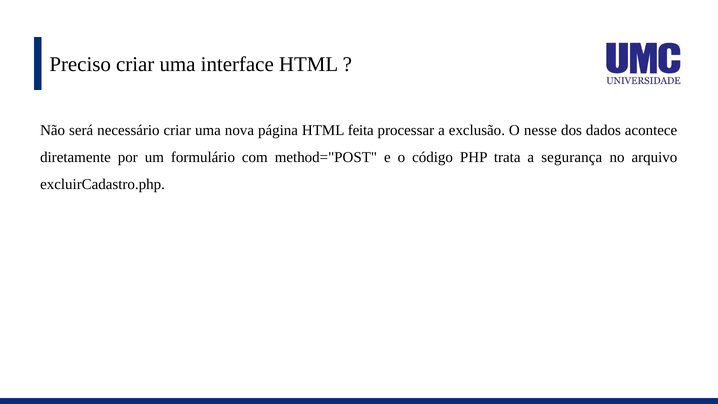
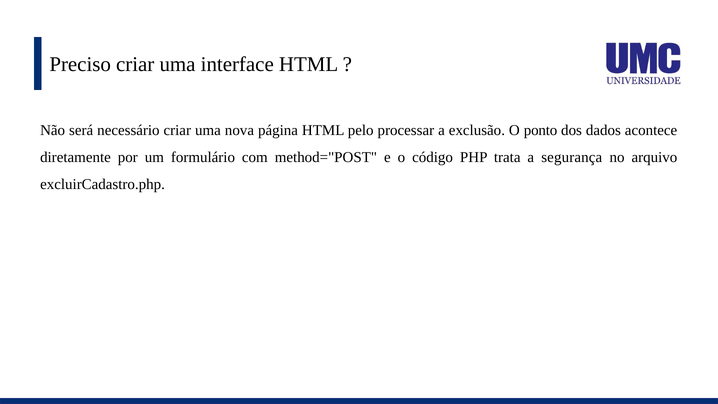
feita: feita -> pelo
nesse: nesse -> ponto
